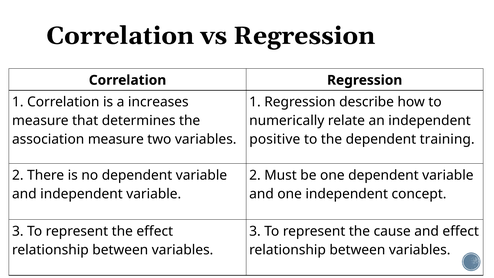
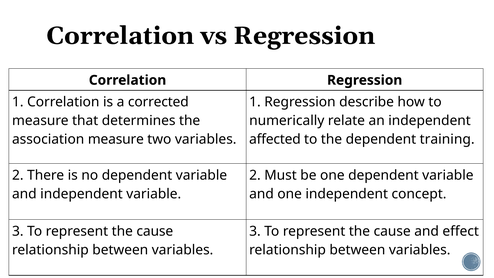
increases: increases -> corrected
positive: positive -> affected
effect at (155, 231): effect -> cause
